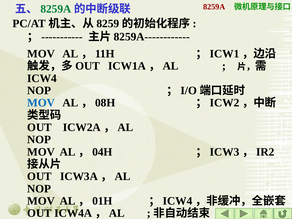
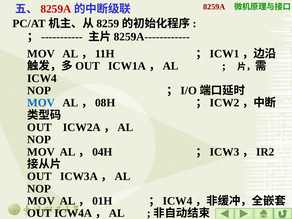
8259A at (56, 9) colour: green -> red
